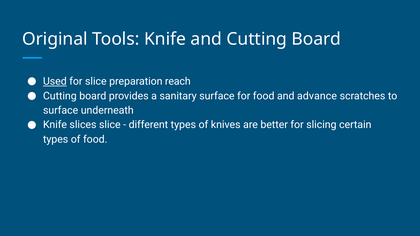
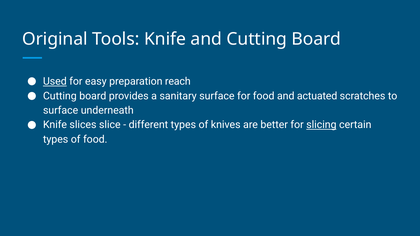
for slice: slice -> easy
advance: advance -> actuated
slicing underline: none -> present
